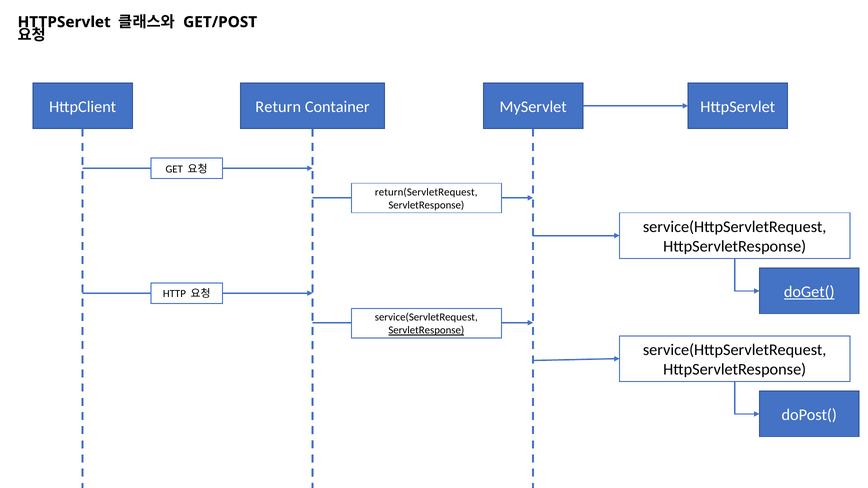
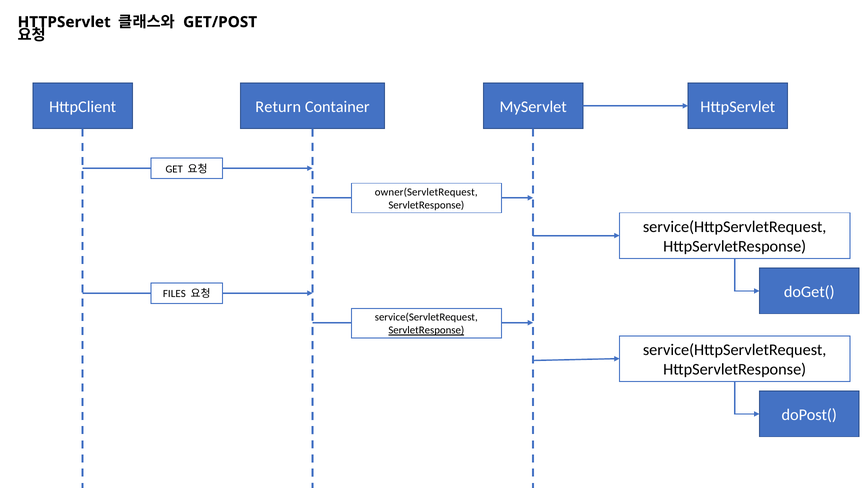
return(ServletRequest: return(ServletRequest -> owner(ServletRequest
doGet( underline: present -> none
HTTP: HTTP -> FILES
